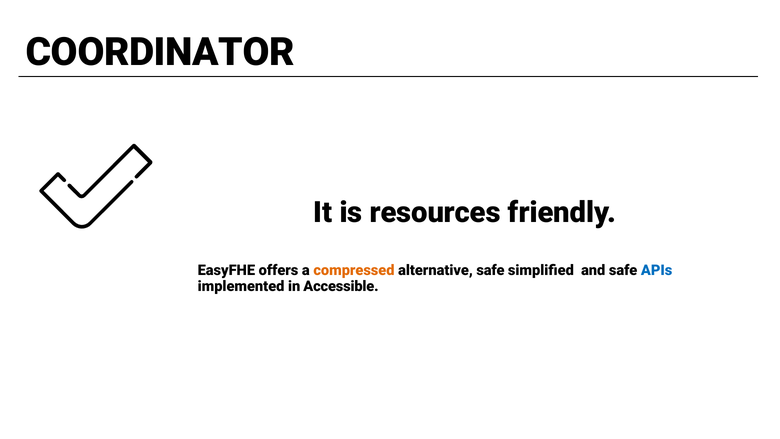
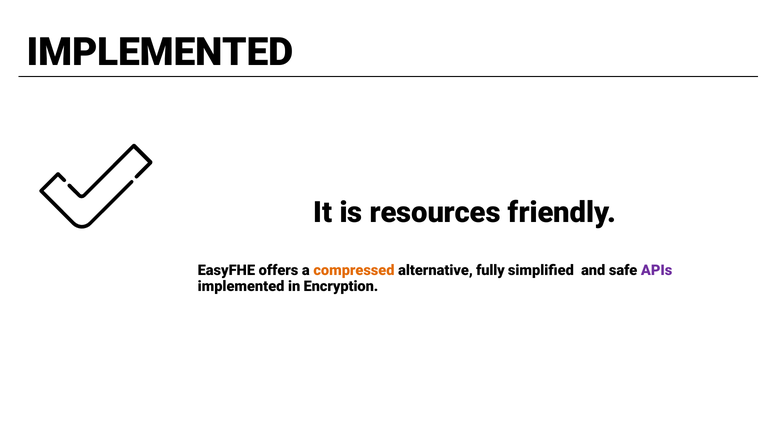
COORDINATOR at (160, 52): COORDINATOR -> IMPLEMENTED
alternative safe: safe -> fully
APIs colour: blue -> purple
Accessible: Accessible -> Encryption
